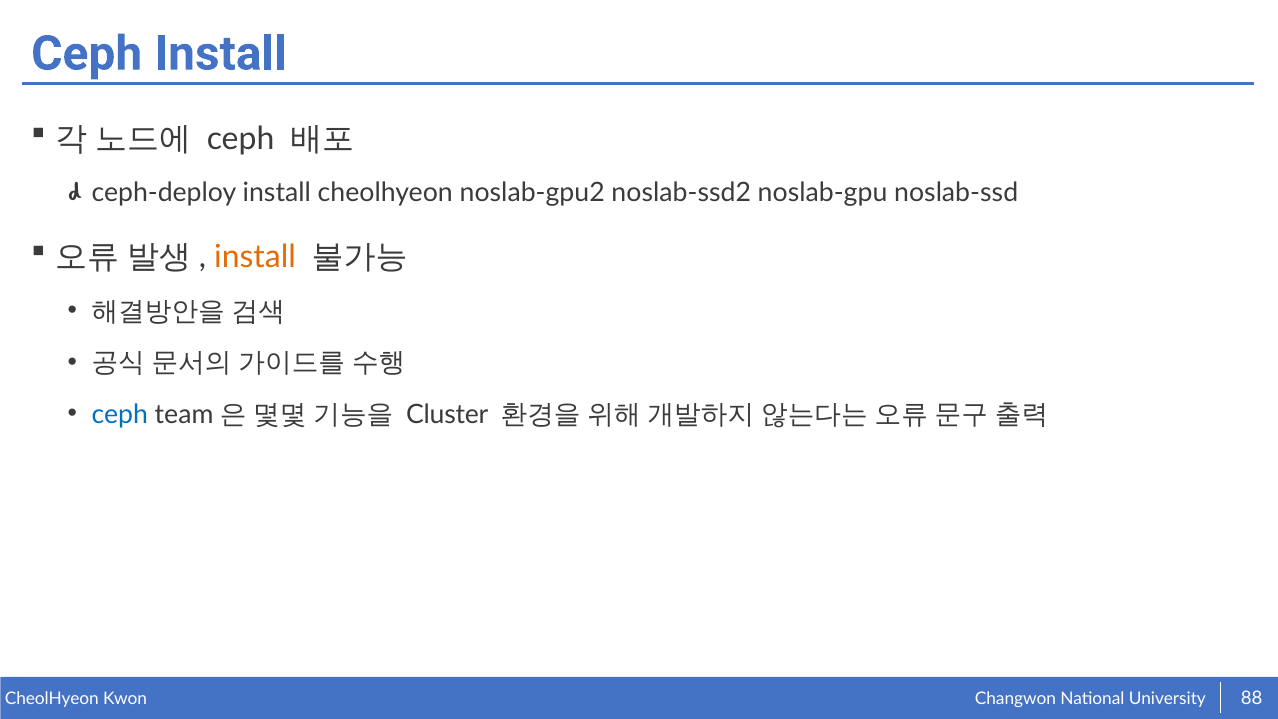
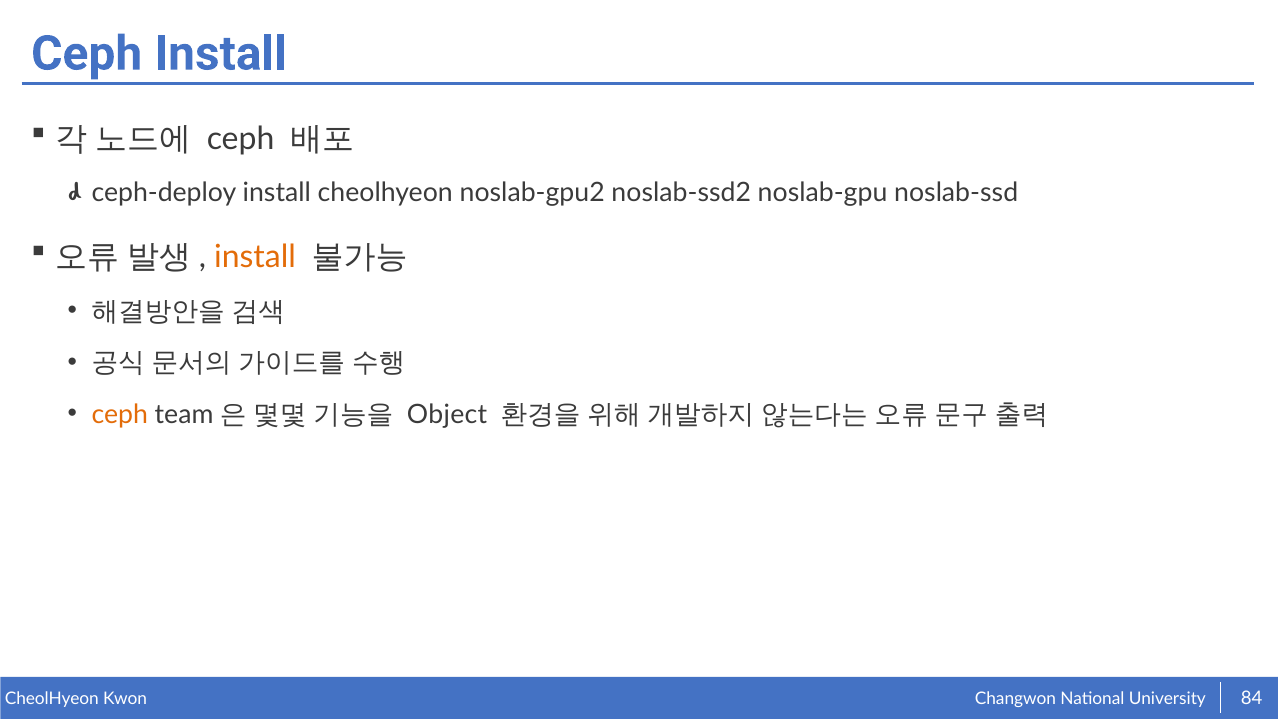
ceph at (120, 414) colour: blue -> orange
Cluster: Cluster -> Object
88: 88 -> 84
